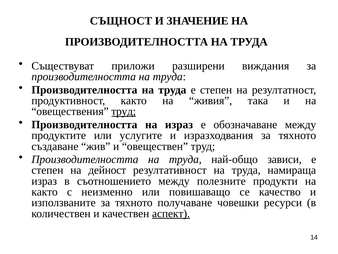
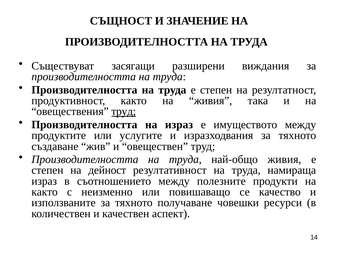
приложи: приложи -> засягащи
обозначаване: обозначаване -> имуществото
най-общо зависи: зависи -> живия
аспект underline: present -> none
